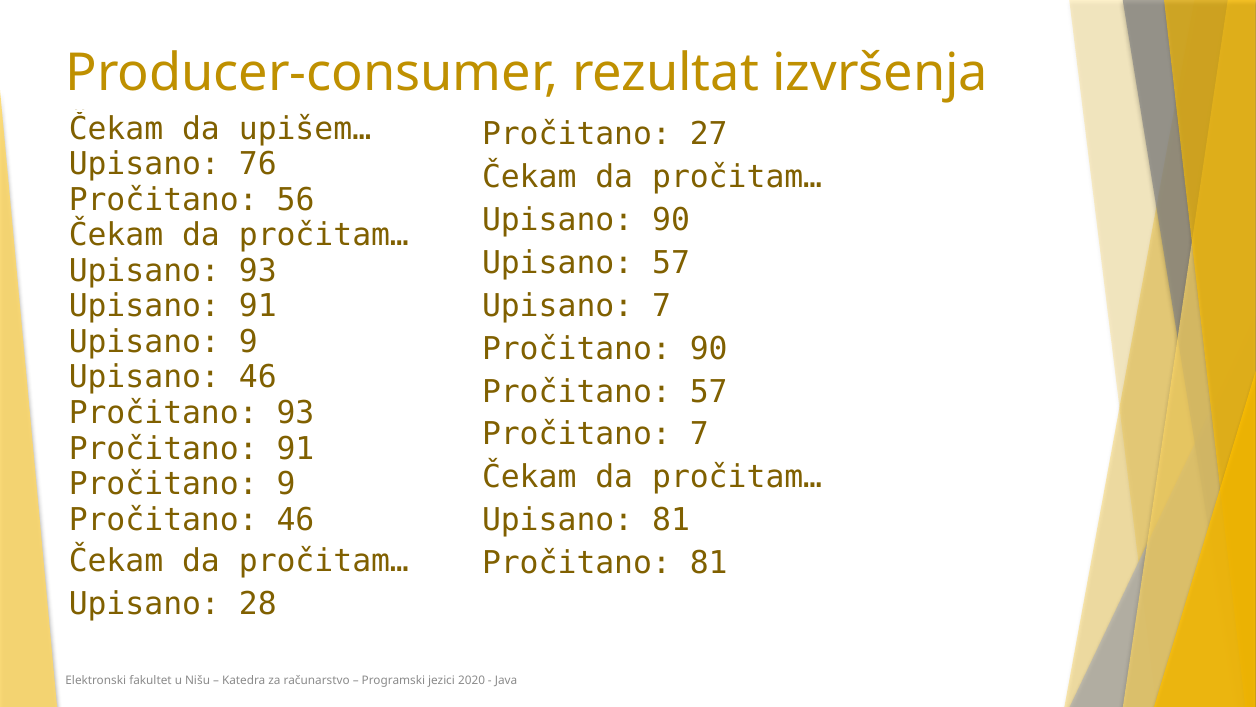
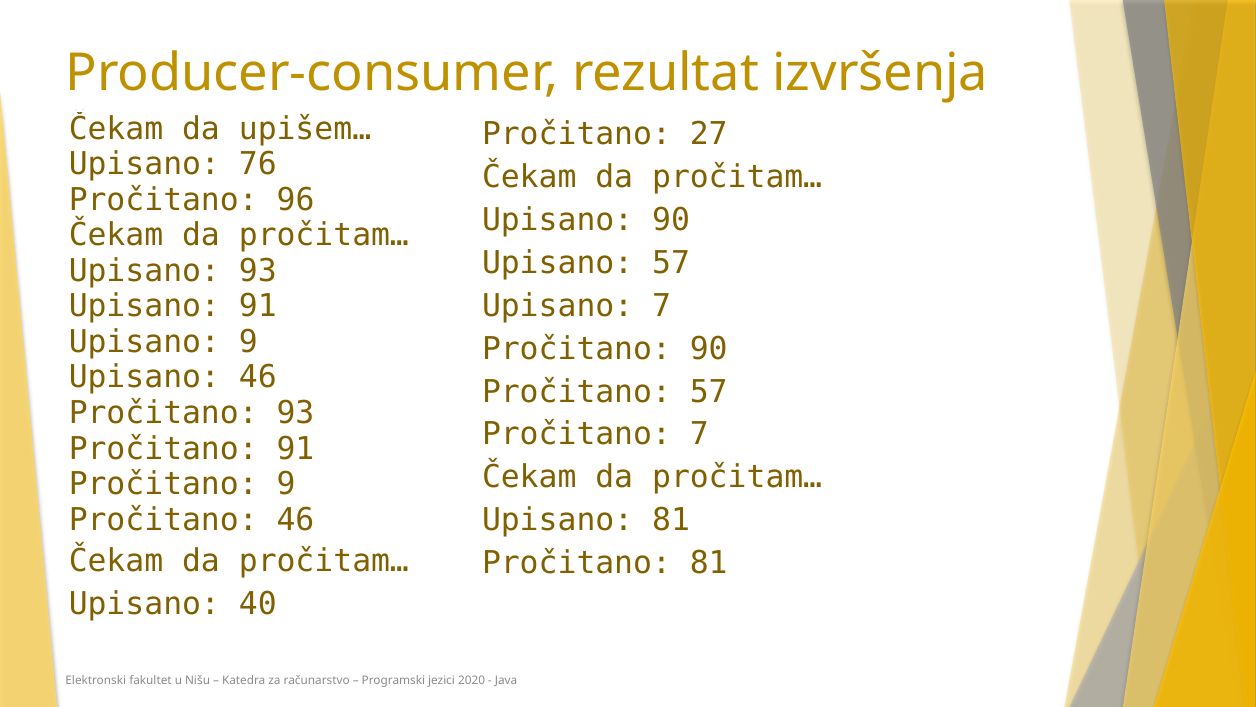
56: 56 -> 96
28: 28 -> 40
